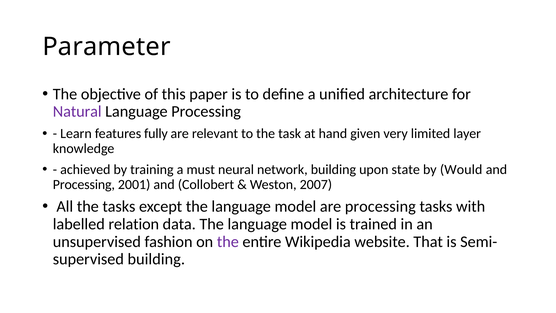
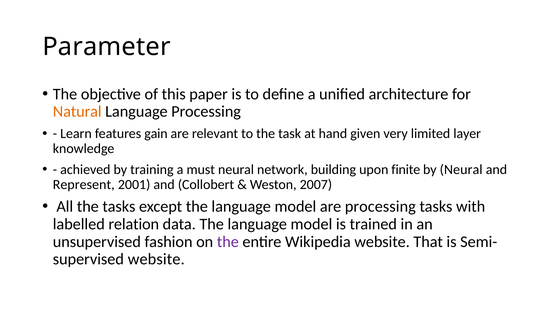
Natural colour: purple -> orange
fully: fully -> gain
state: state -> finite
by Would: Would -> Neural
Processing at (84, 184): Processing -> Represent
supervised building: building -> website
